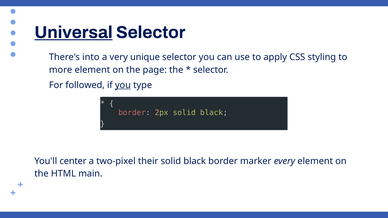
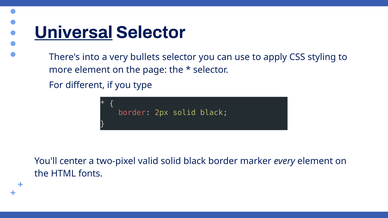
unique: unique -> bullets
followed: followed -> different
you at (123, 85) underline: present -> none
their: their -> valid
main: main -> fonts
